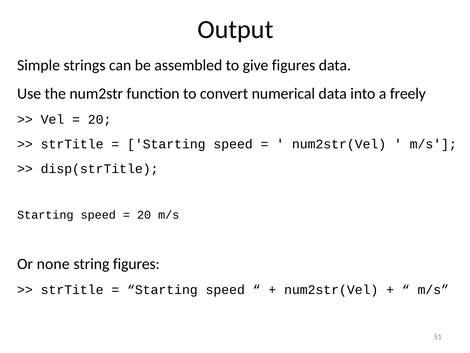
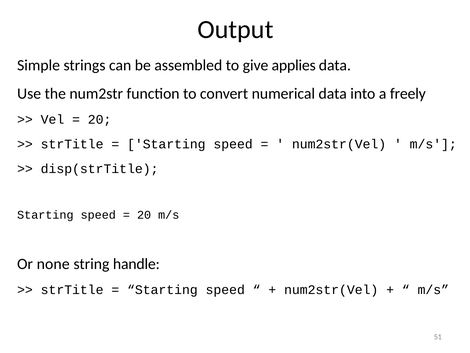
give figures: figures -> applies
string figures: figures -> handle
